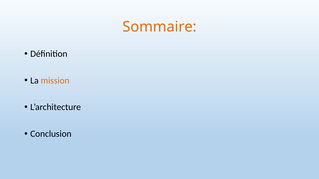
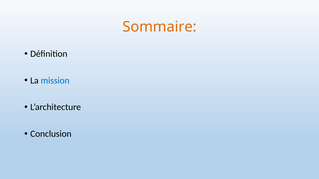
mission colour: orange -> blue
